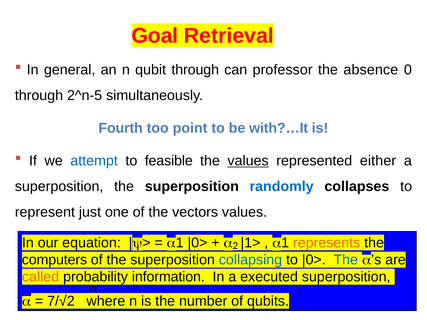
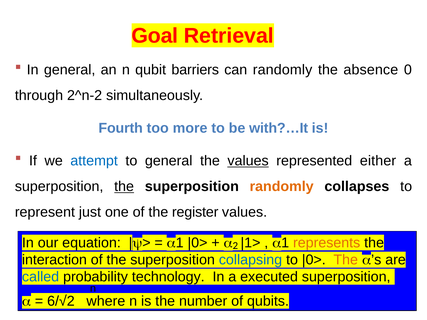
qubit through: through -> barriers
can professor: professor -> randomly
2^n-5: 2^n-5 -> 2^n-2
point: point -> more
to feasible: feasible -> general
the at (124, 187) underline: none -> present
randomly at (282, 187) colour: blue -> orange
vectors: vectors -> register
computers: computers -> interaction
The at (346, 260) colour: blue -> orange
called colour: orange -> blue
information: information -> technology
7/√2: 7/√2 -> 6/√2
